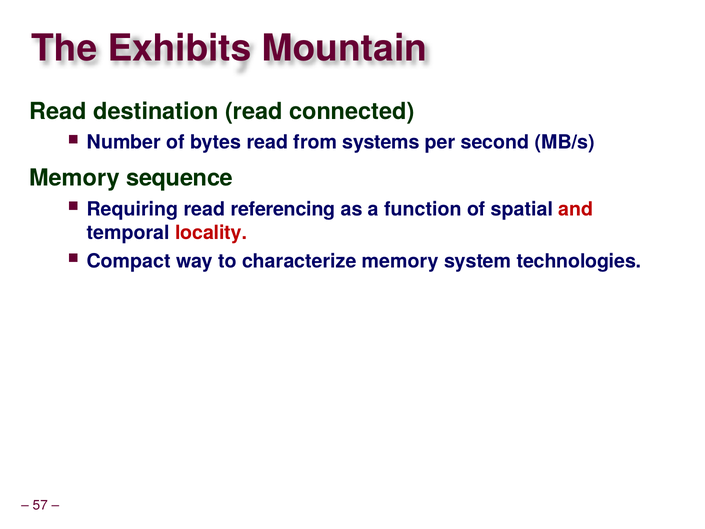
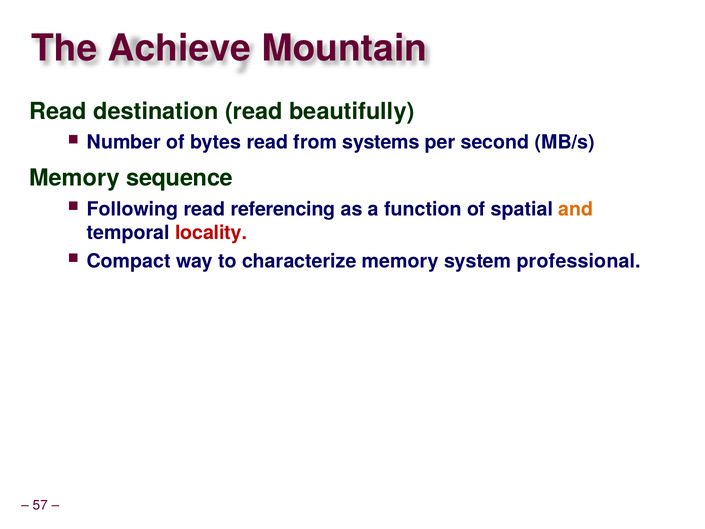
Exhibits: Exhibits -> Achieve
connected: connected -> beautifully
Requiring: Requiring -> Following
and colour: red -> orange
technologies: technologies -> professional
